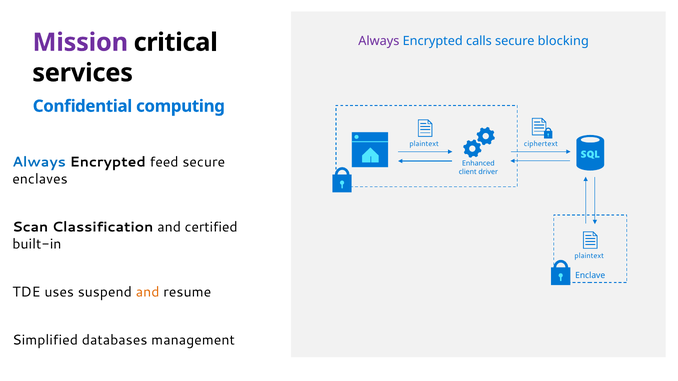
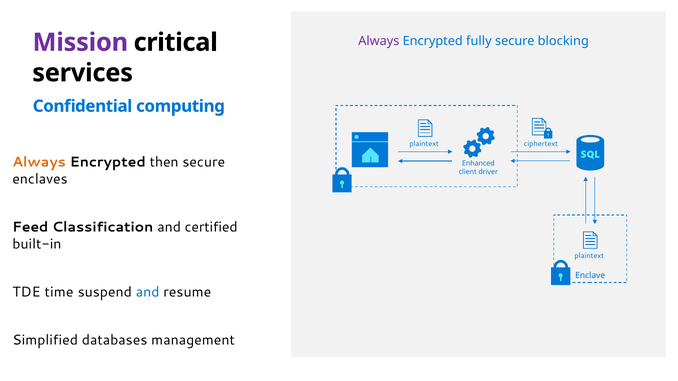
calls: calls -> fully
Always at (39, 162) colour: blue -> orange
feed: feed -> then
Scan: Scan -> Feed
uses: uses -> time
and at (148, 292) colour: orange -> blue
